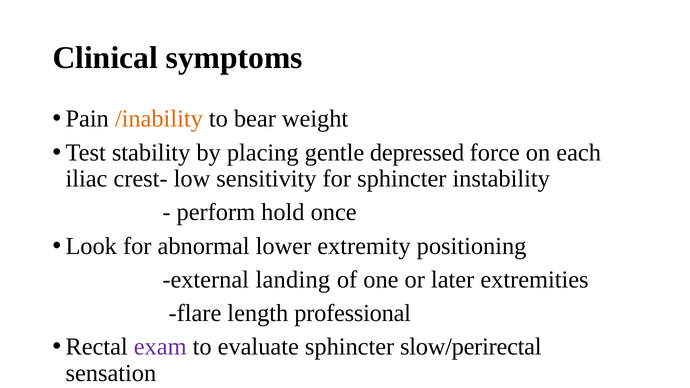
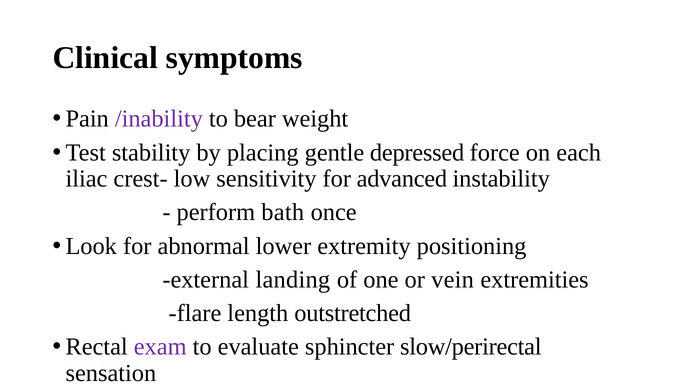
/inability colour: orange -> purple
for sphincter: sphincter -> advanced
hold: hold -> bath
later: later -> vein
professional: professional -> outstretched
